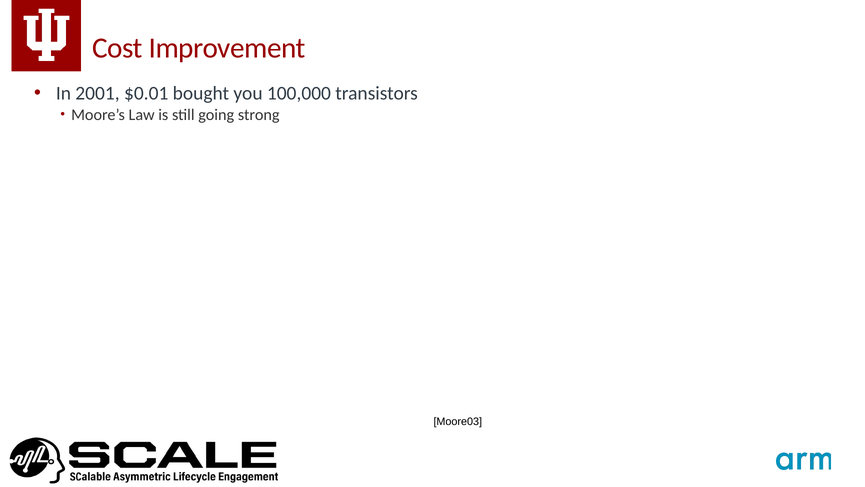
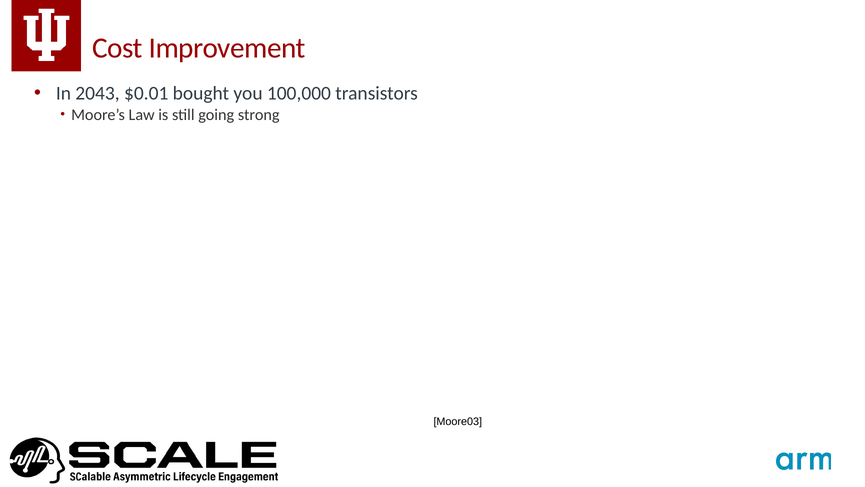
2001: 2001 -> 2043
